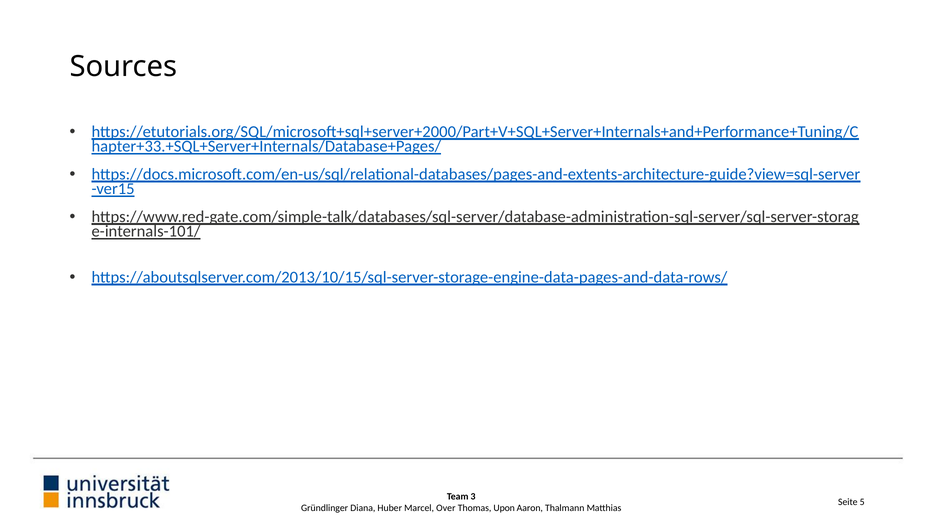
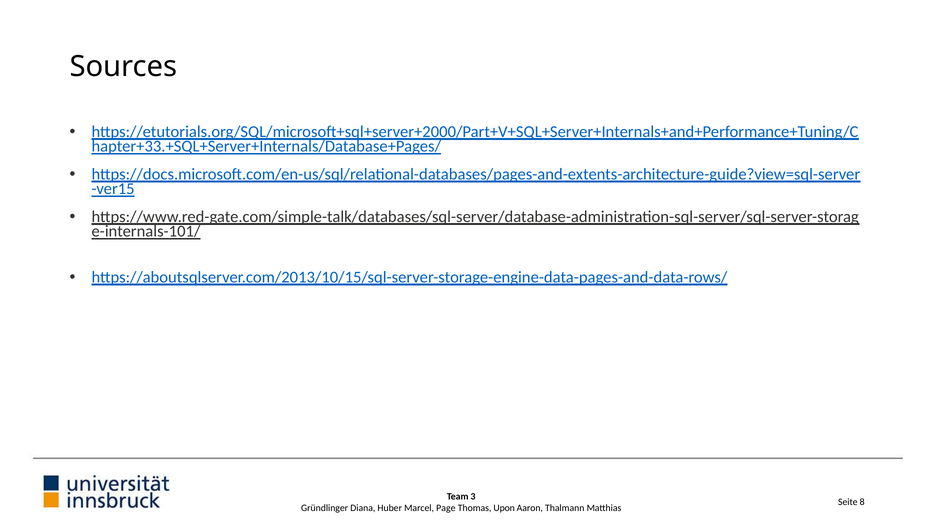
5: 5 -> 8
Over: Over -> Page
